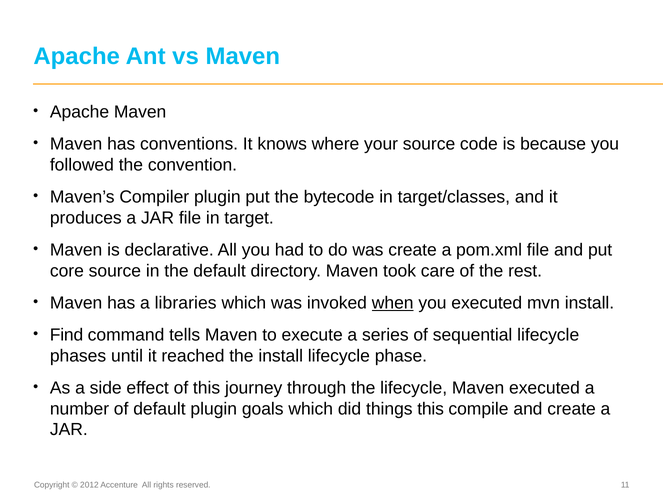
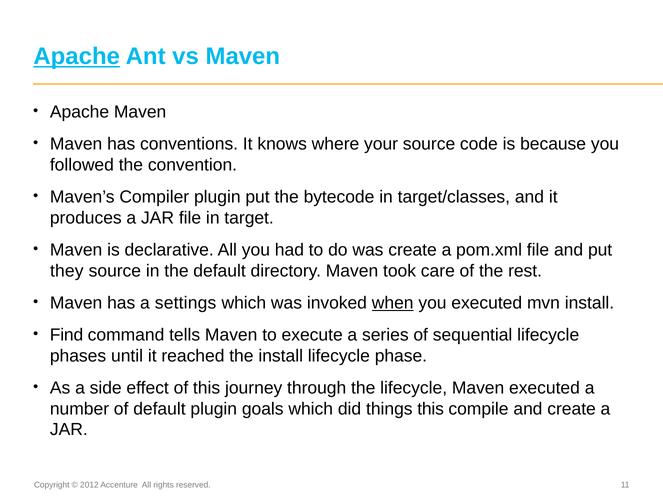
Apache at (77, 57) underline: none -> present
core: core -> they
libraries: libraries -> settings
